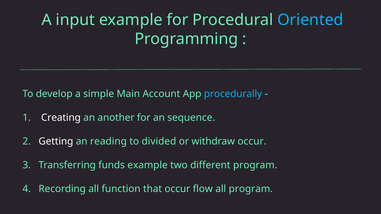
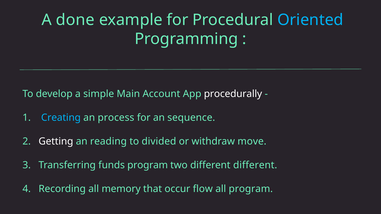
input: input -> done
procedurally colour: light blue -> white
Creating colour: white -> light blue
another: another -> process
withdraw occur: occur -> move
funds example: example -> program
different program: program -> different
function: function -> memory
